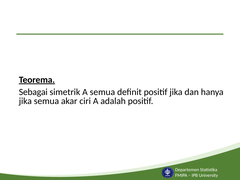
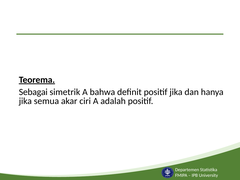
A semua: semua -> bahwa
